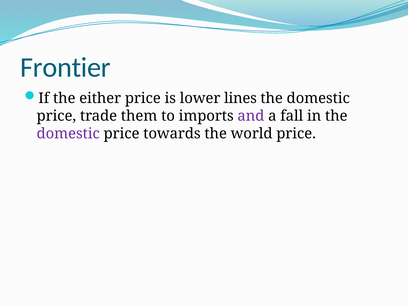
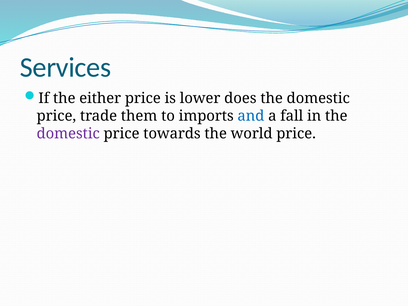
Frontier: Frontier -> Services
lines: lines -> does
and colour: purple -> blue
